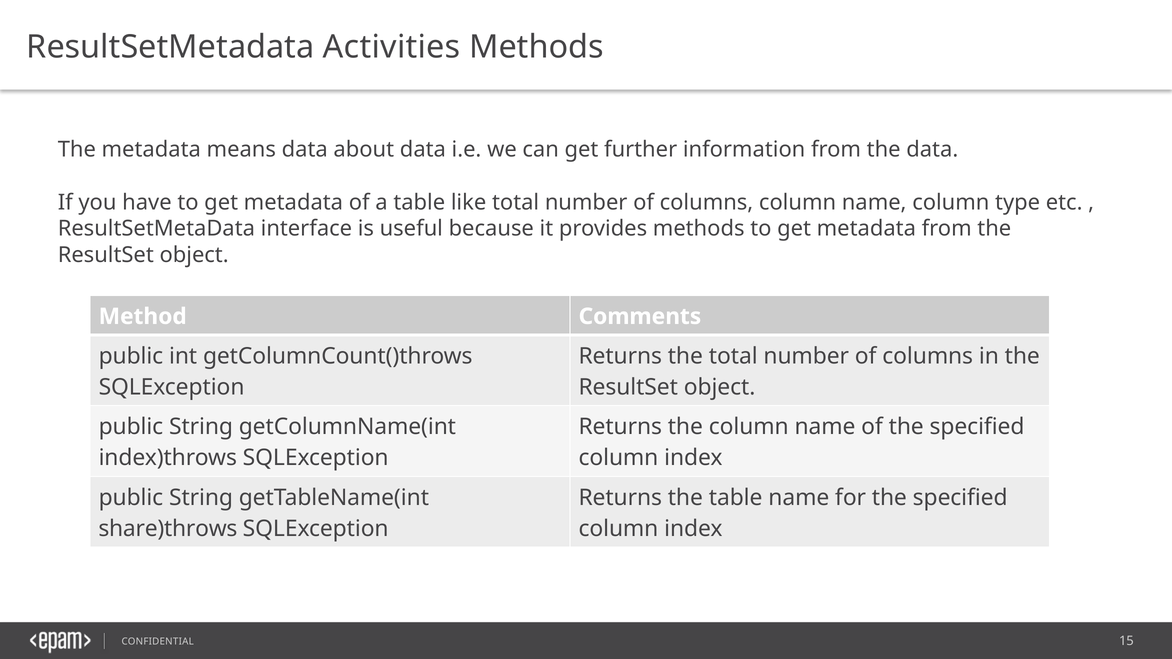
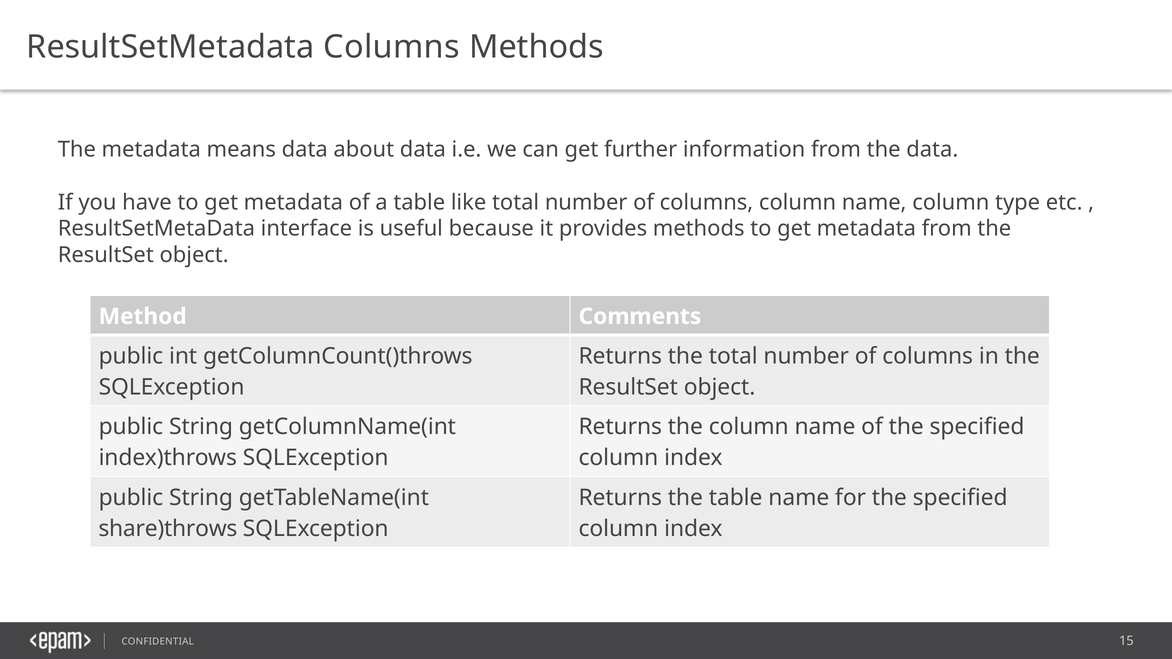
ResultSetMetadata Activities: Activities -> Columns
